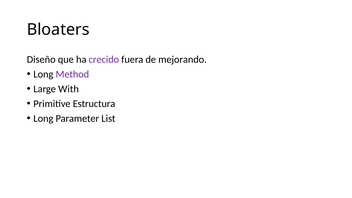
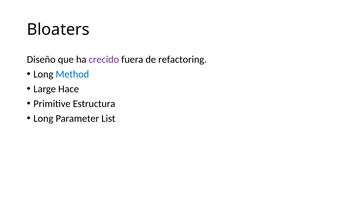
mejorando: mejorando -> refactoring
Method colour: purple -> blue
With: With -> Hace
